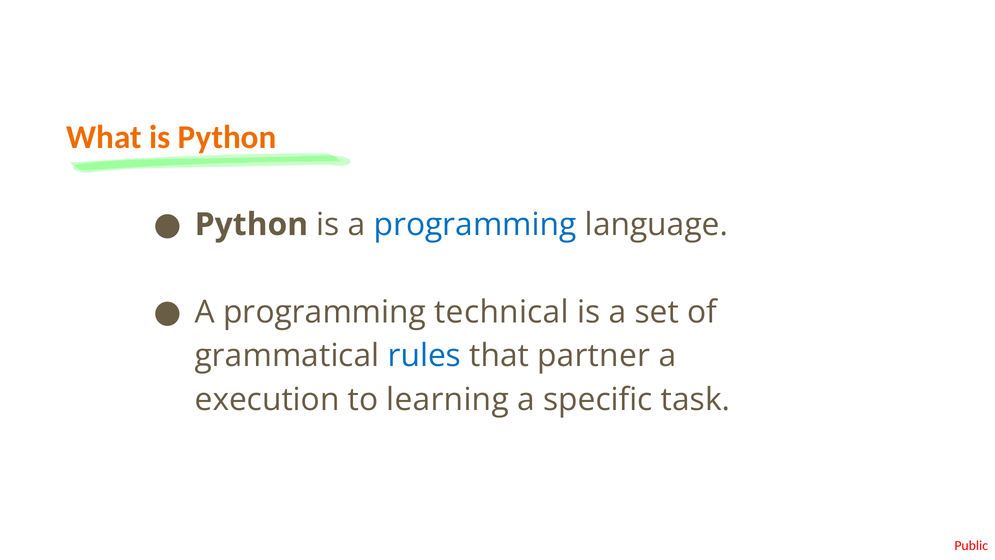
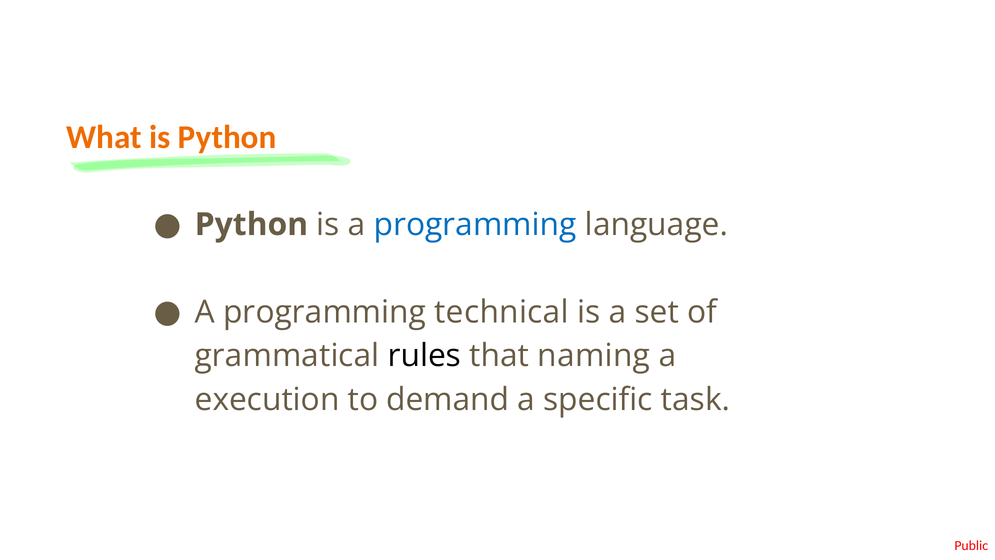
rules colour: blue -> black
partner: partner -> naming
learning: learning -> demand
